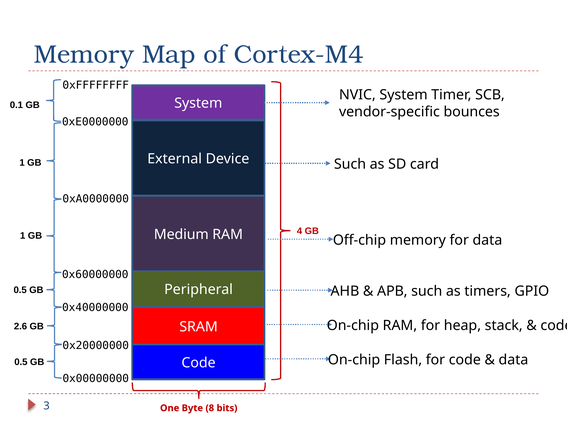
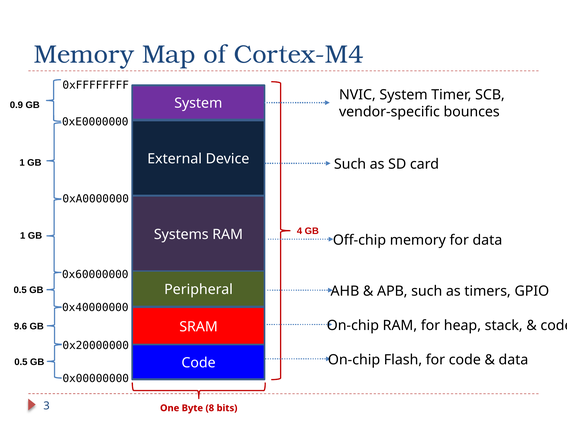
0.1: 0.1 -> 0.9
Medium: Medium -> Systems
2.6: 2.6 -> 9.6
